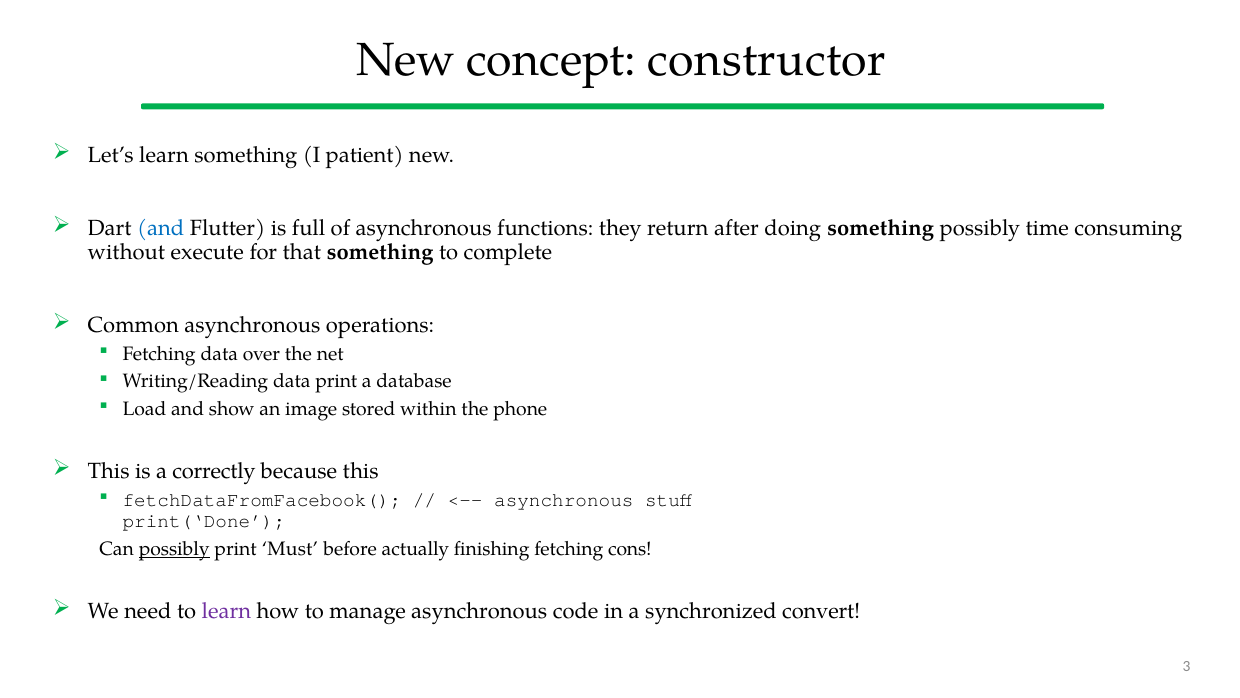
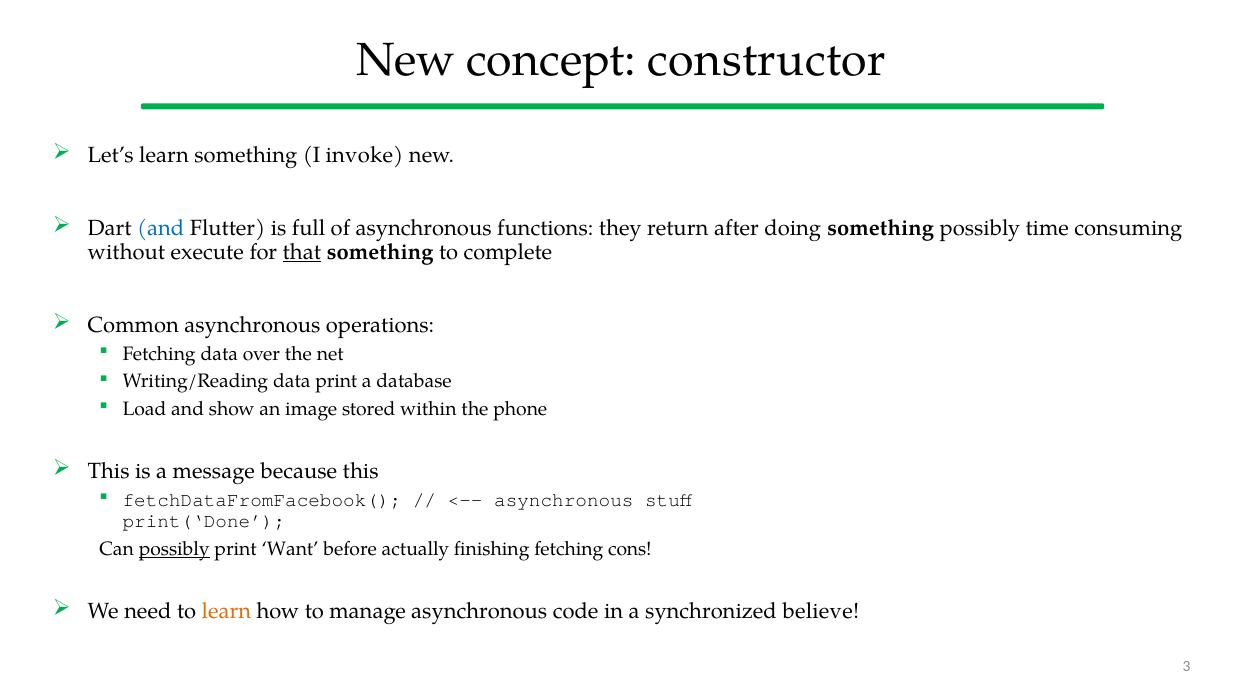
patient: patient -> invoke
that underline: none -> present
correctly: correctly -> message
Must: Must -> Want
learn at (226, 611) colour: purple -> orange
convert: convert -> believe
